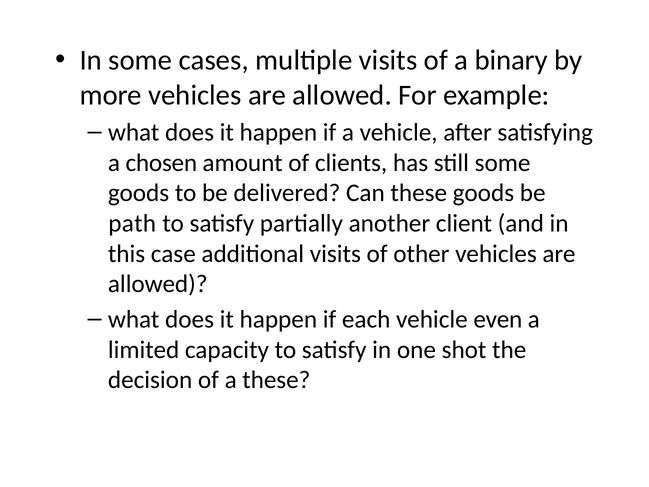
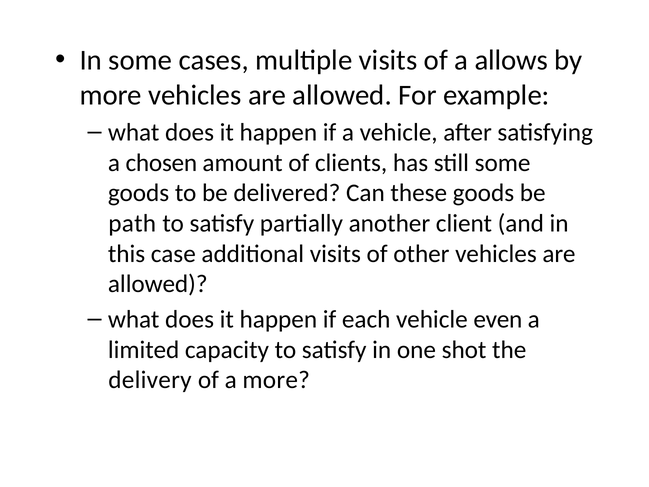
binary: binary -> allows
decision: decision -> delivery
a these: these -> more
